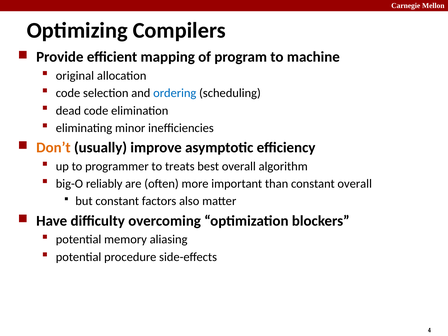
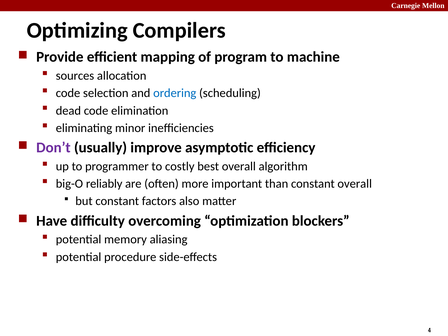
original: original -> sources
Don’t colour: orange -> purple
treats: treats -> costly
